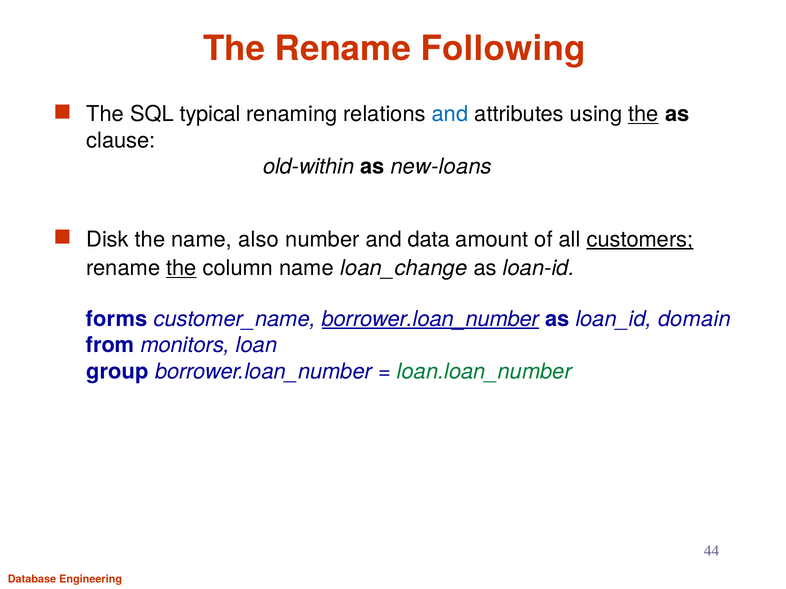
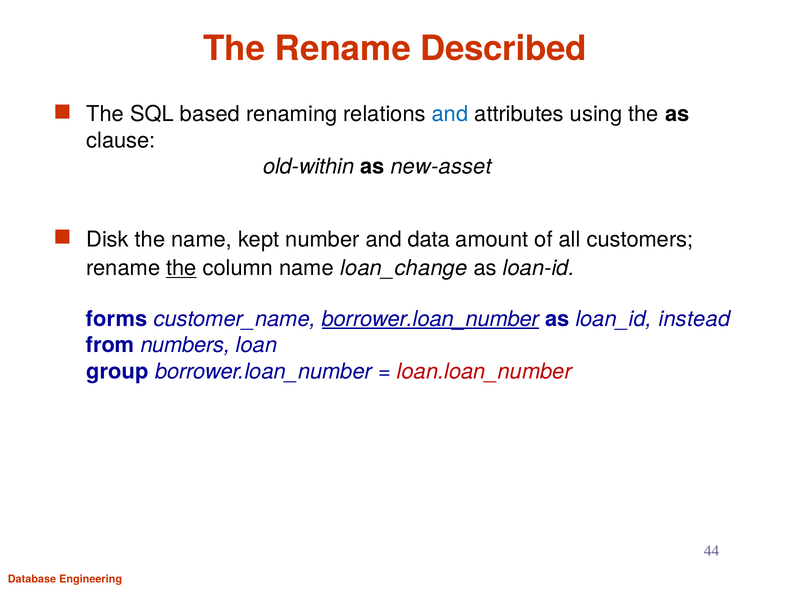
Following: Following -> Described
typical: typical -> based
the at (643, 114) underline: present -> none
new-loans: new-loans -> new-asset
also: also -> kept
customers underline: present -> none
domain: domain -> instead
monitors: monitors -> numbers
loan.loan_number colour: green -> red
